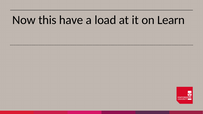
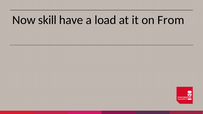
this: this -> skill
Learn: Learn -> From
